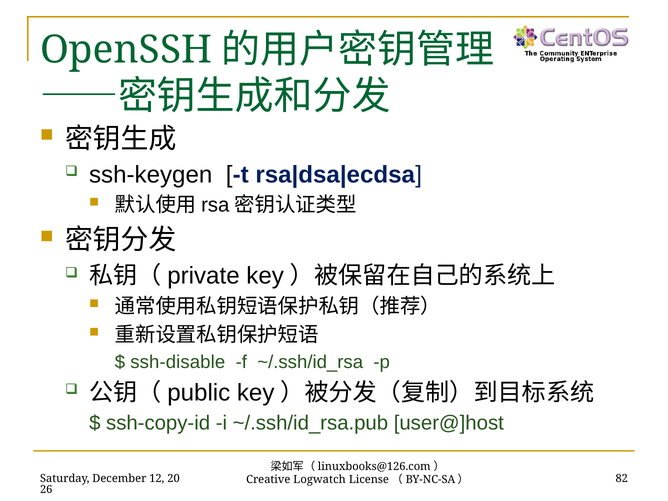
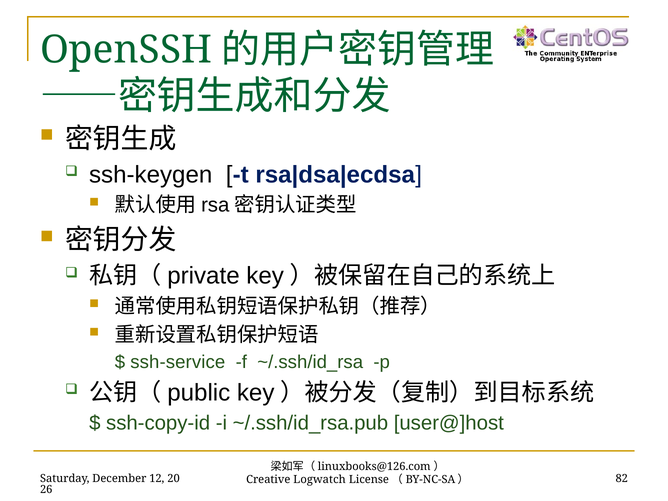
ssh-disable: ssh-disable -> ssh-service
